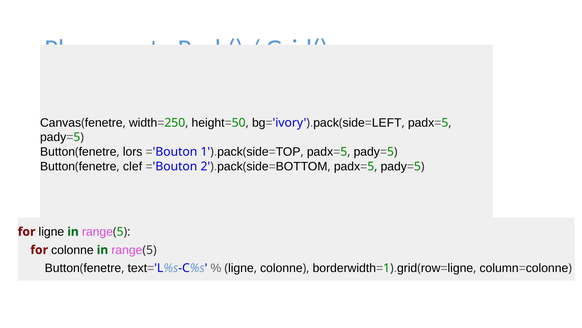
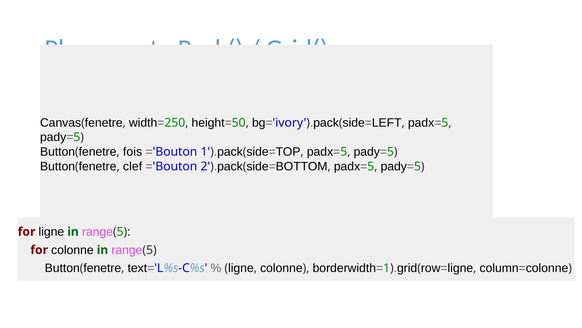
lors: lors -> fois
